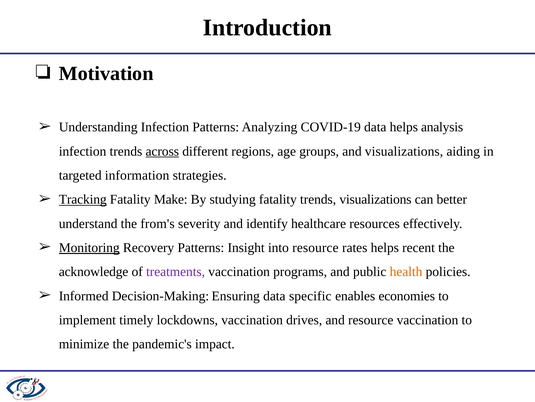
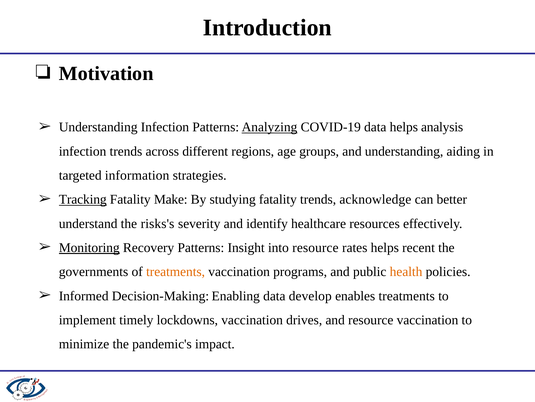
Analyzing underline: none -> present
across underline: present -> none
and visualizations: visualizations -> understanding
trends visualizations: visualizations -> acknowledge
from's: from's -> risks's
acknowledge: acknowledge -> governments
treatments at (176, 271) colour: purple -> orange
Ensuring: Ensuring -> Enabling
specific: specific -> develop
enables economies: economies -> treatments
